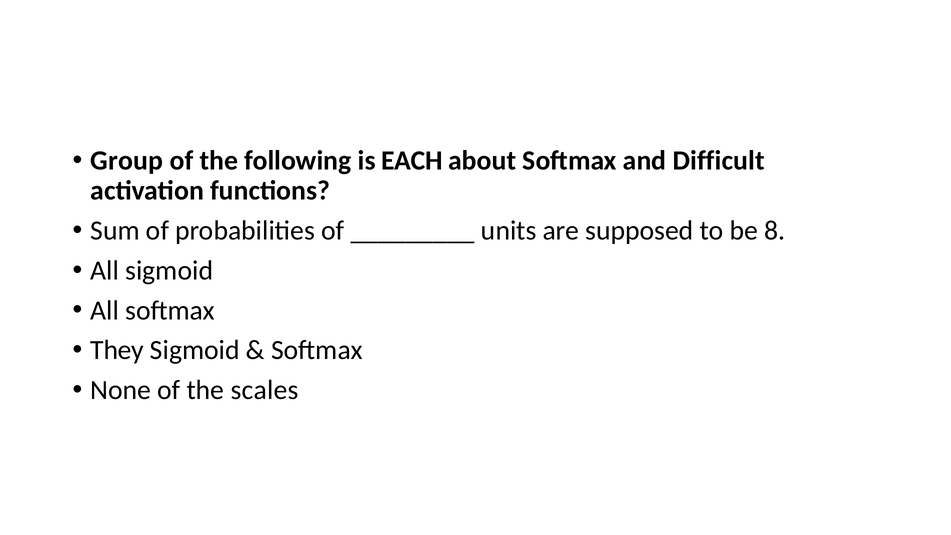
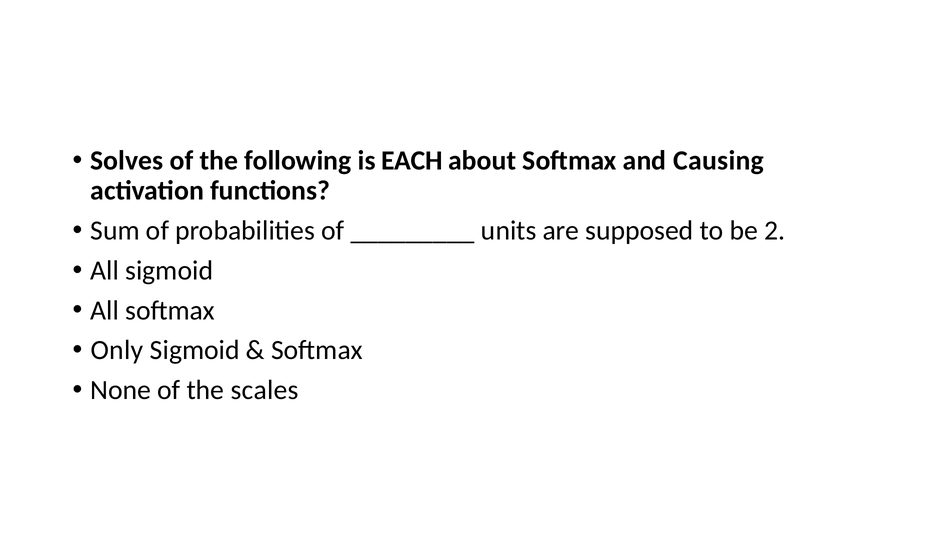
Group: Group -> Solves
Difficult: Difficult -> Causing
8: 8 -> 2
They: They -> Only
